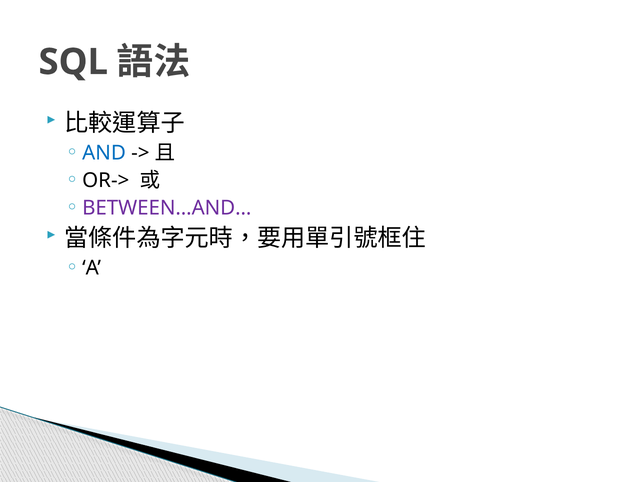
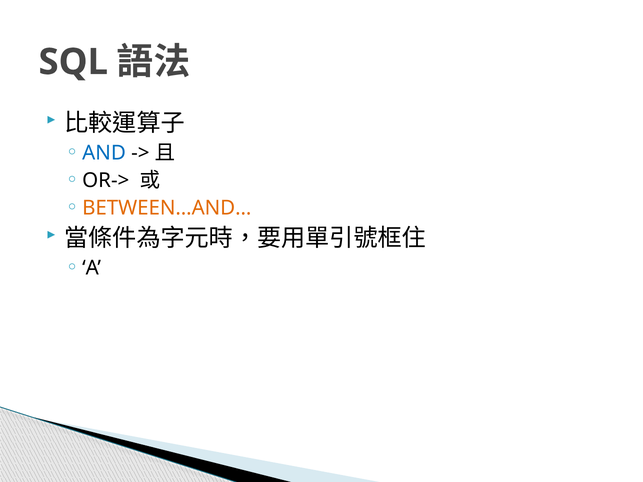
BETWEEN…AND… colour: purple -> orange
